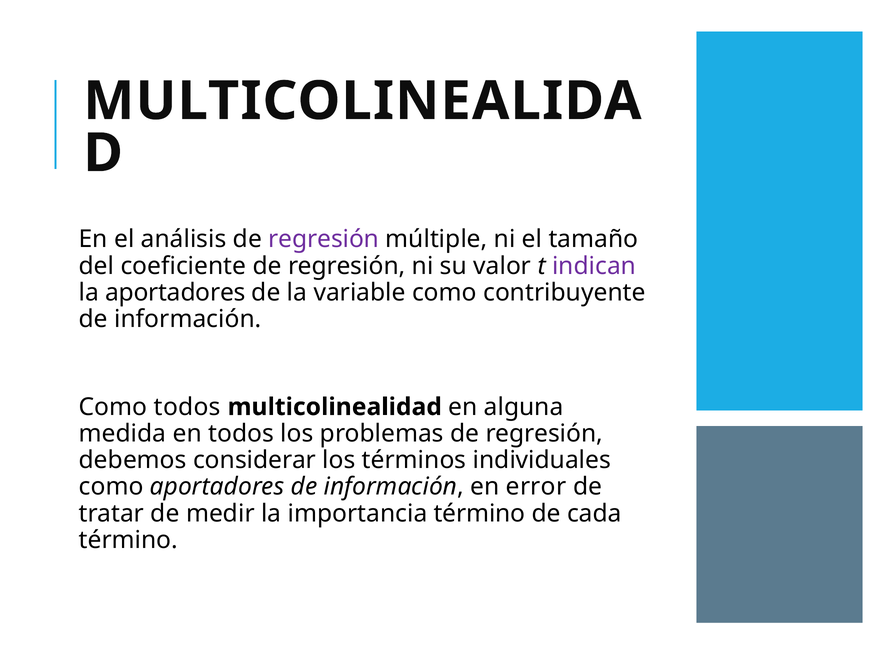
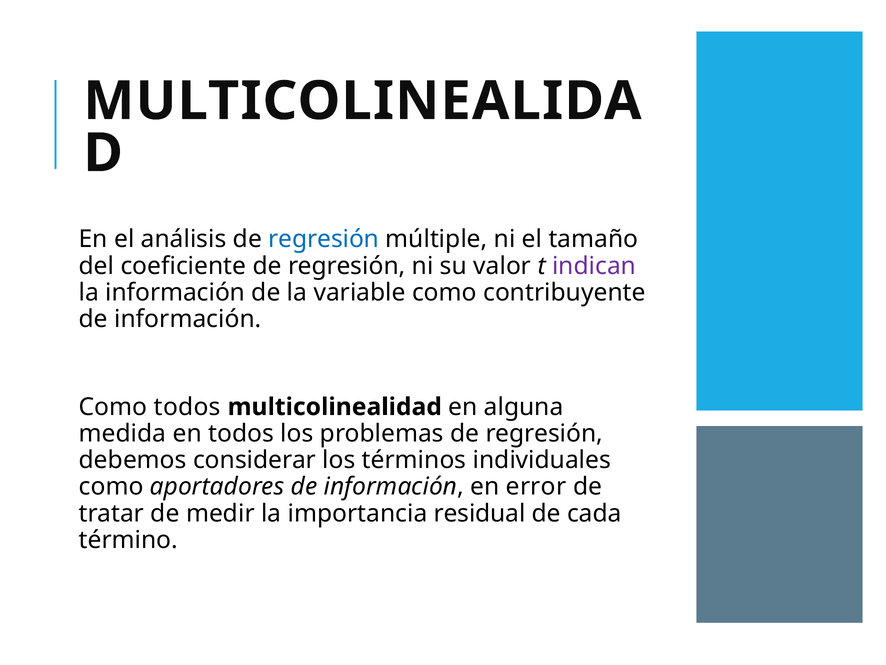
regresión at (324, 239) colour: purple -> blue
la aportadores: aportadores -> información
importancia término: término -> residual
